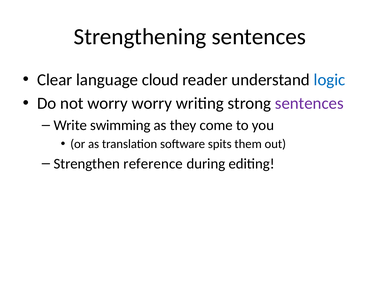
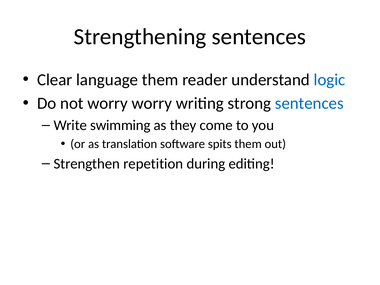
language cloud: cloud -> them
sentences at (309, 103) colour: purple -> blue
reference: reference -> repetition
